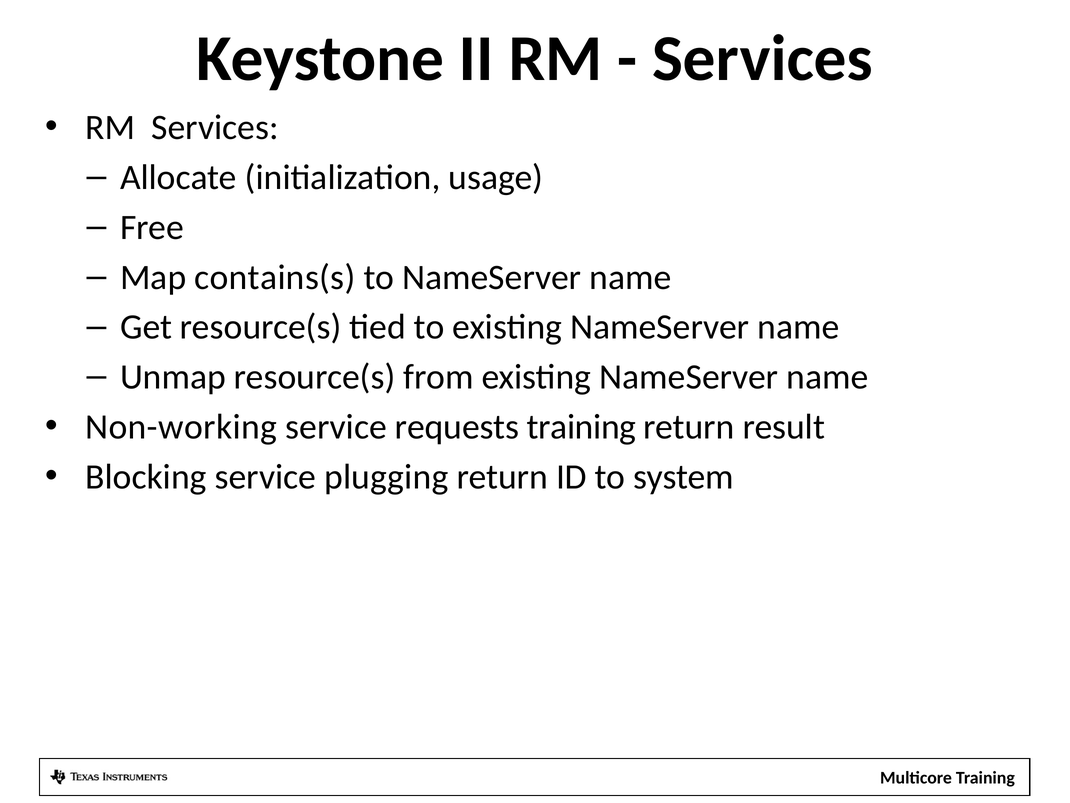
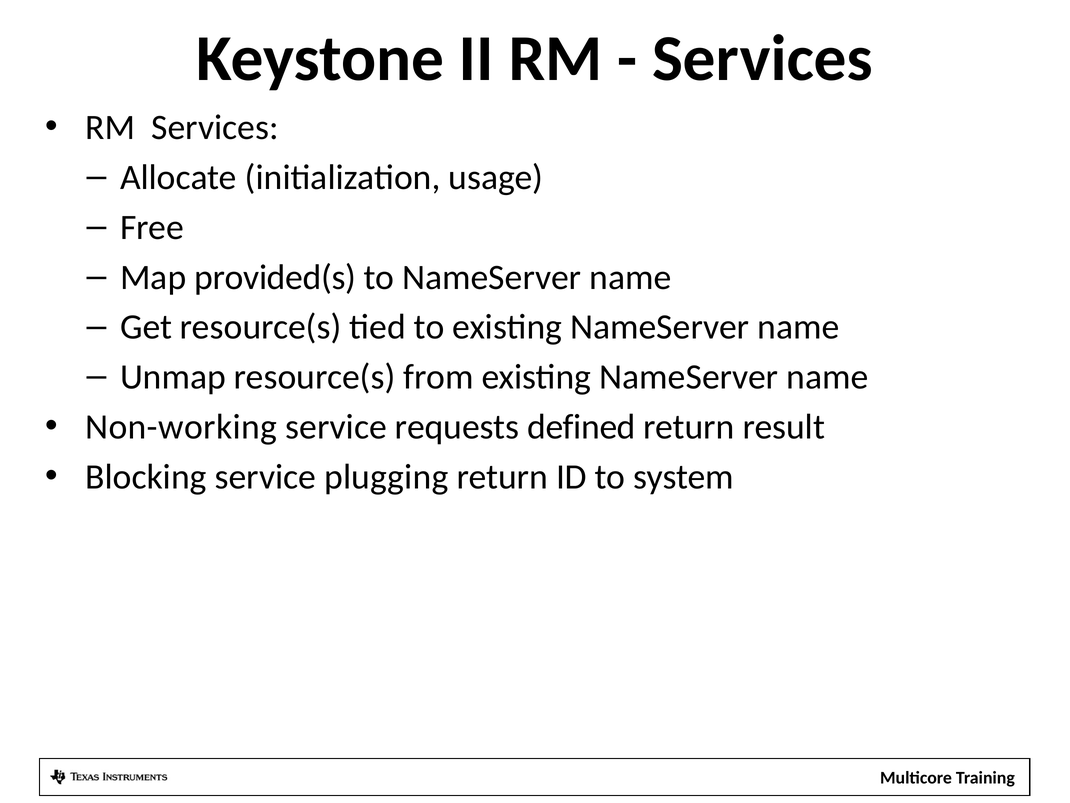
contains(s: contains(s -> provided(s
requests training: training -> defined
